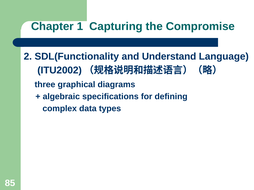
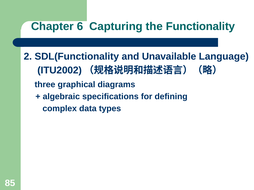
1: 1 -> 6
Compromise: Compromise -> Functionality
Understand: Understand -> Unavailable
